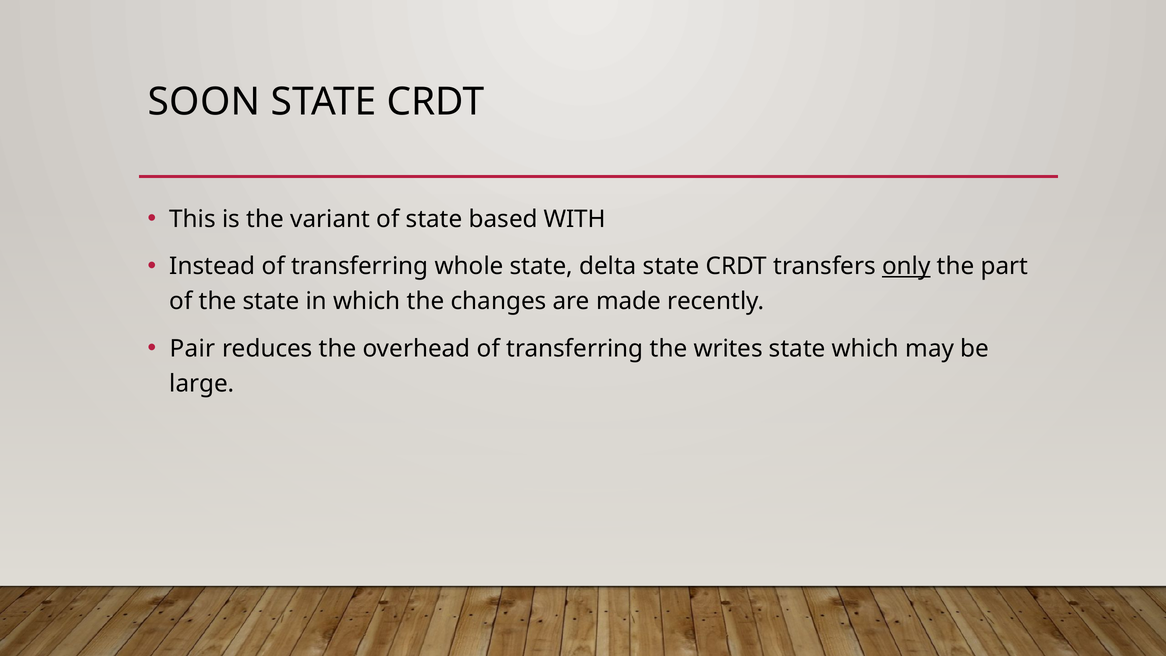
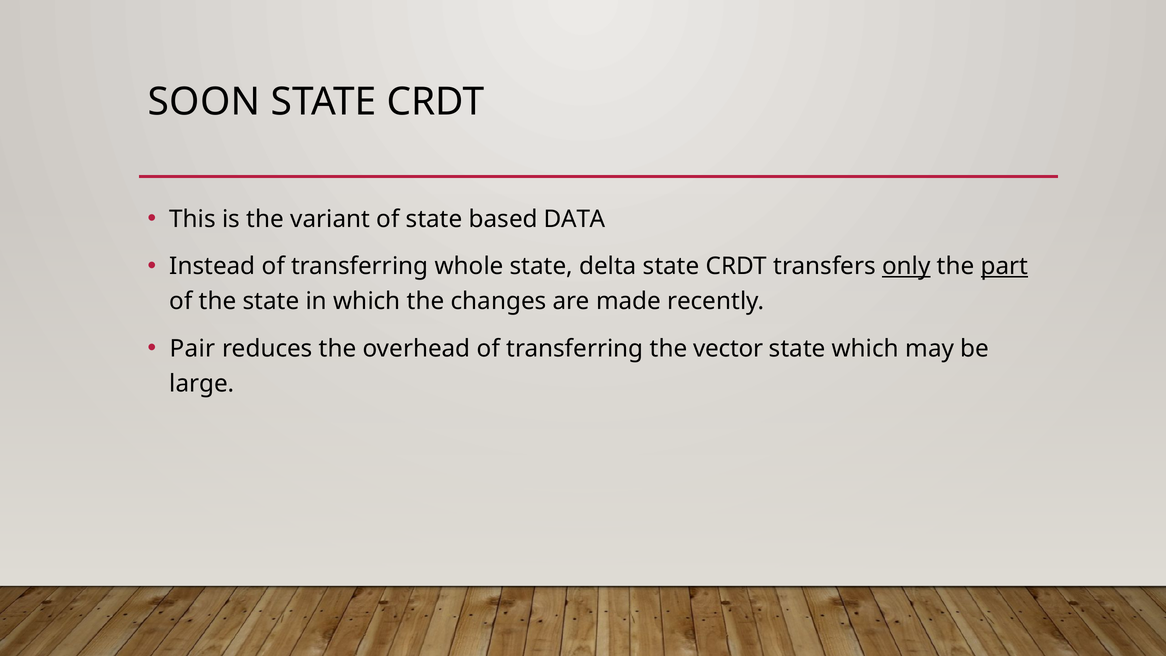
WITH: WITH -> DATA
part underline: none -> present
writes: writes -> vector
